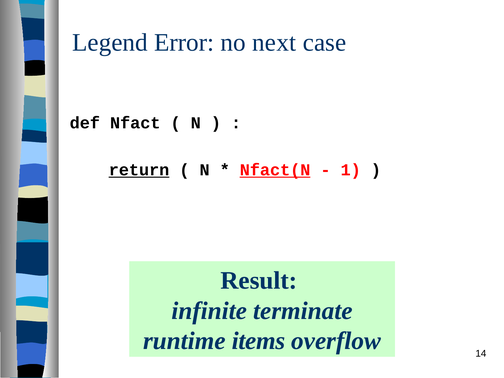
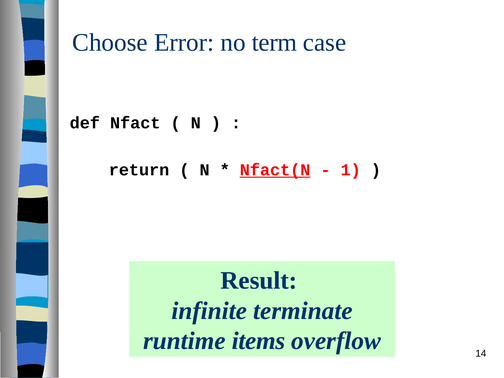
Legend: Legend -> Choose
next: next -> term
return underline: present -> none
